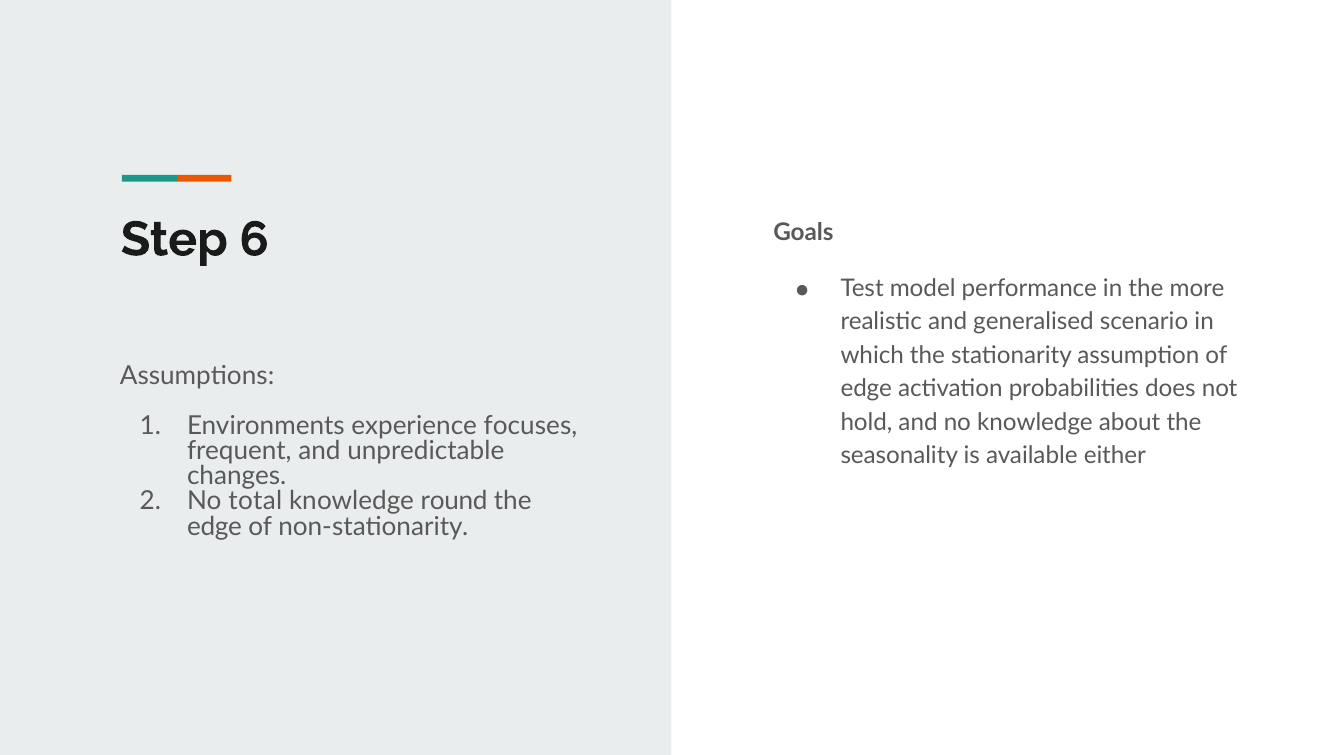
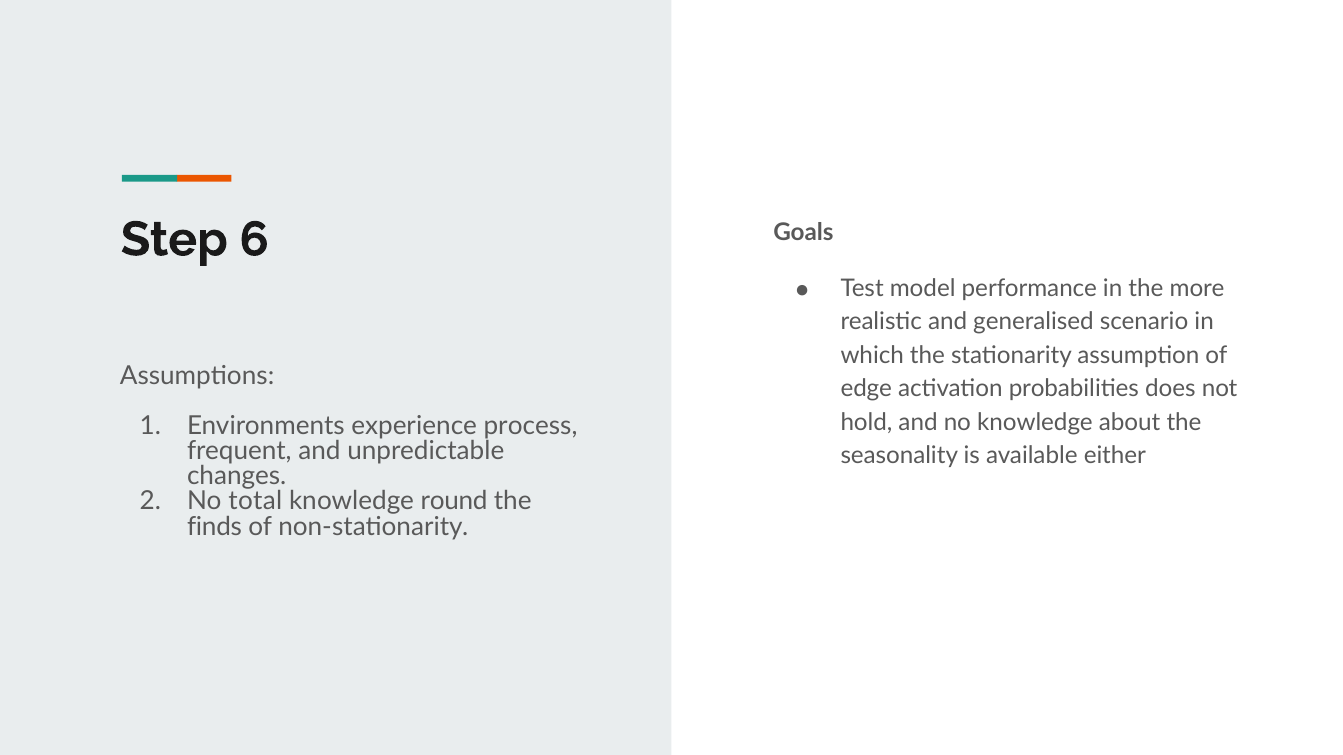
focuses: focuses -> process
edge at (215, 527): edge -> finds
